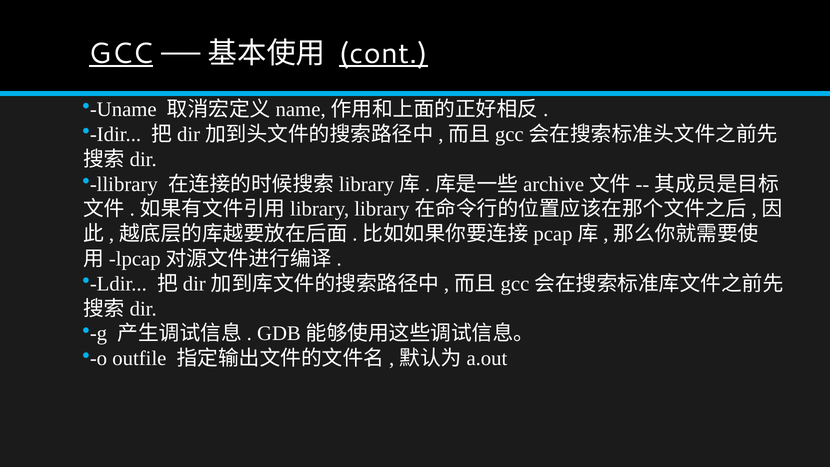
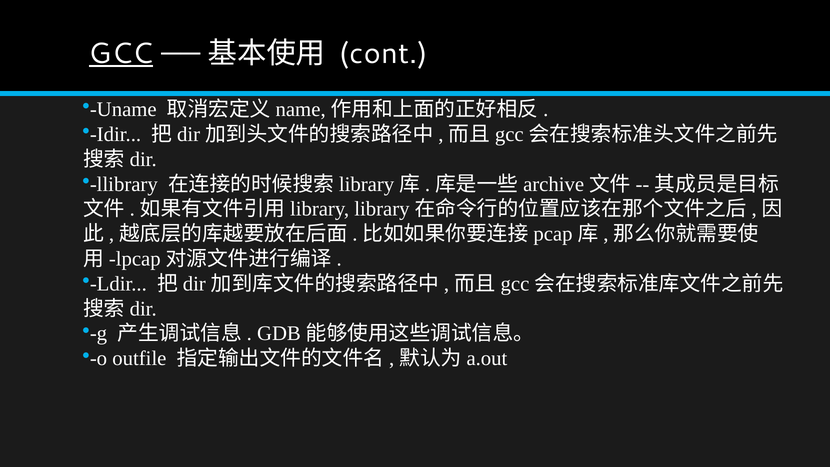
cont underline: present -> none
